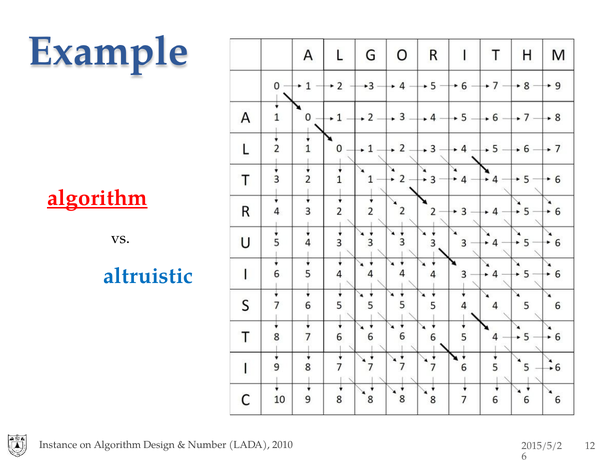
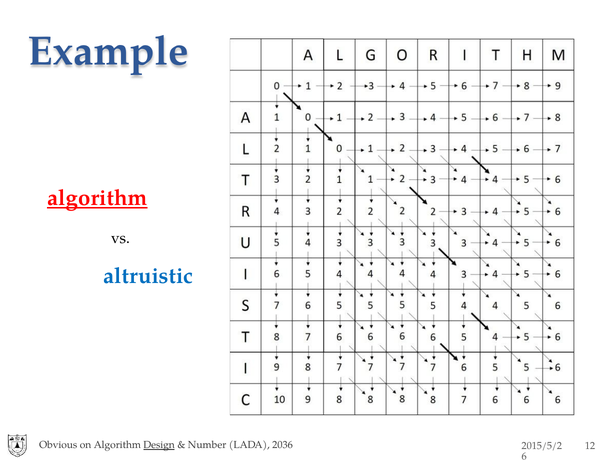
Instance: Instance -> Obvious
Design underline: none -> present
2010: 2010 -> 2036
